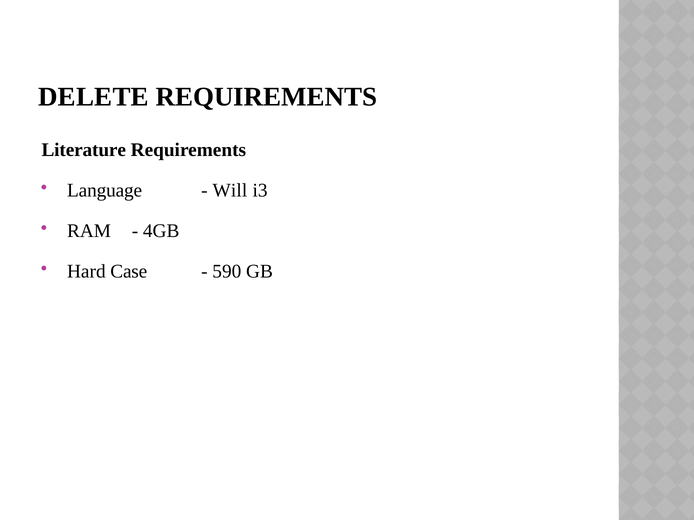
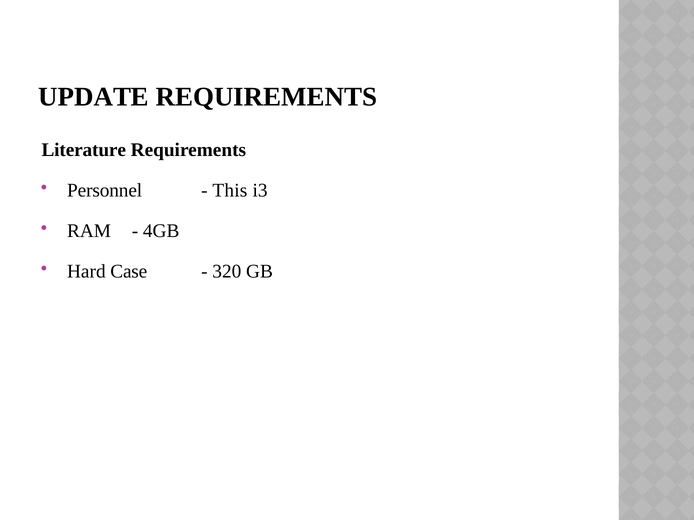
DELETE: DELETE -> UPDATE
Language: Language -> Personnel
Will: Will -> This
590: 590 -> 320
